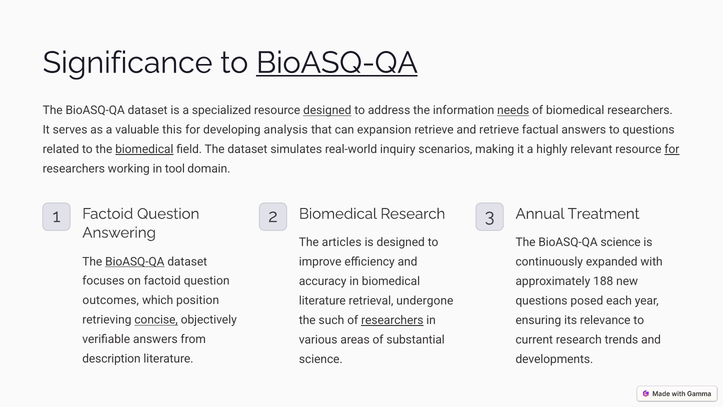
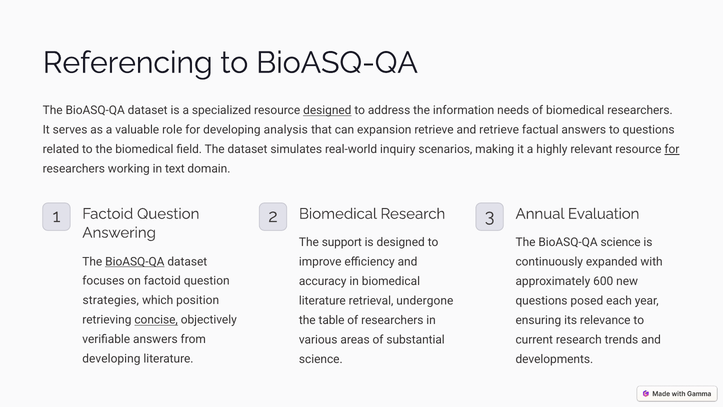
Significance: Significance -> Referencing
BioASQ-QA at (337, 63) underline: present -> none
needs underline: present -> none
this: this -> role
biomedical at (144, 149) underline: present -> none
tool: tool -> text
Treatment: Treatment -> Evaluation
articles: articles -> support
188: 188 -> 600
outcomes: outcomes -> strategies
such: such -> table
researchers at (392, 320) underline: present -> none
description at (111, 359): description -> developing
